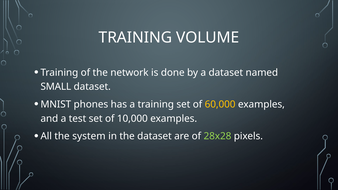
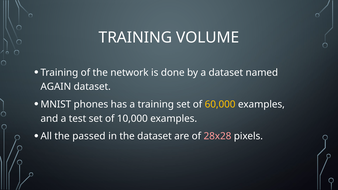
SMALL: SMALL -> AGAIN
system: system -> passed
28x28 colour: light green -> pink
